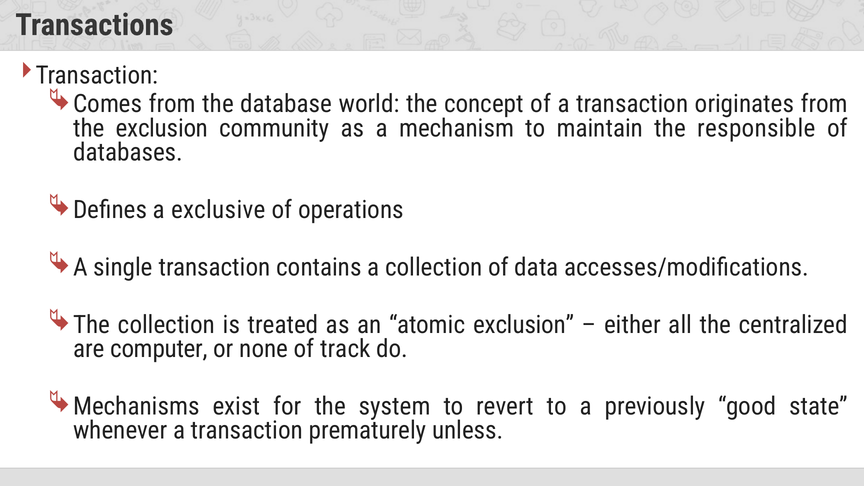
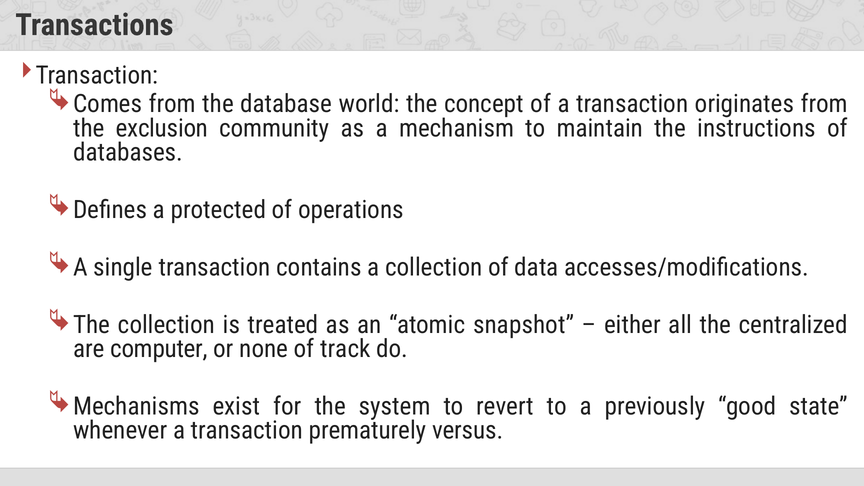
responsible: responsible -> instructions
exclusive: exclusive -> protected
atomic exclusion: exclusion -> snapshot
unless: unless -> versus
